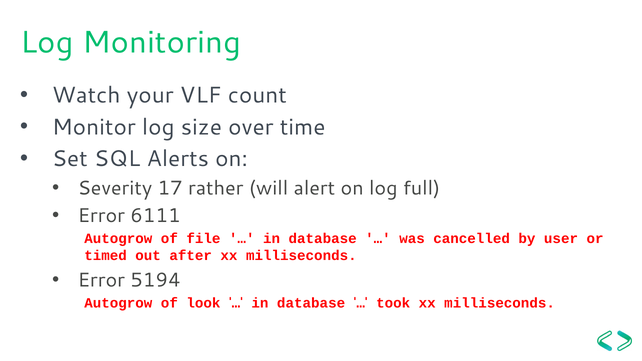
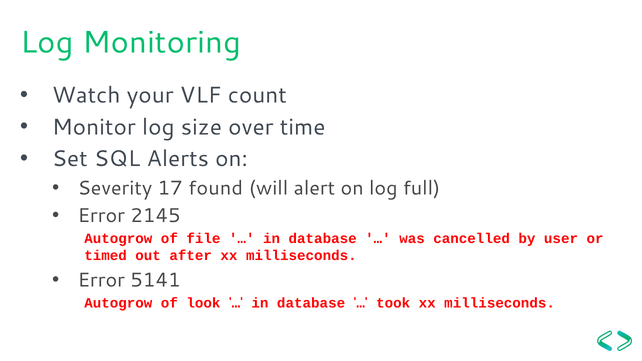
rather: rather -> found
6111: 6111 -> 2145
5194: 5194 -> 5141
